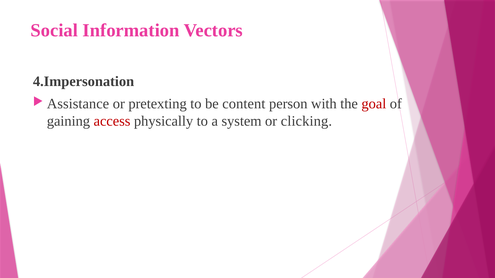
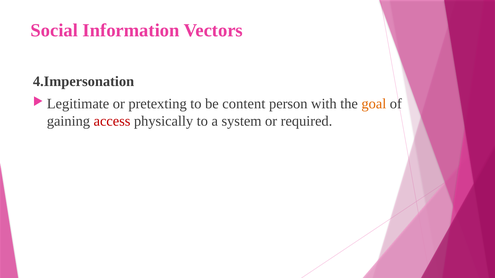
Assistance: Assistance -> Legitimate
goal colour: red -> orange
clicking: clicking -> required
